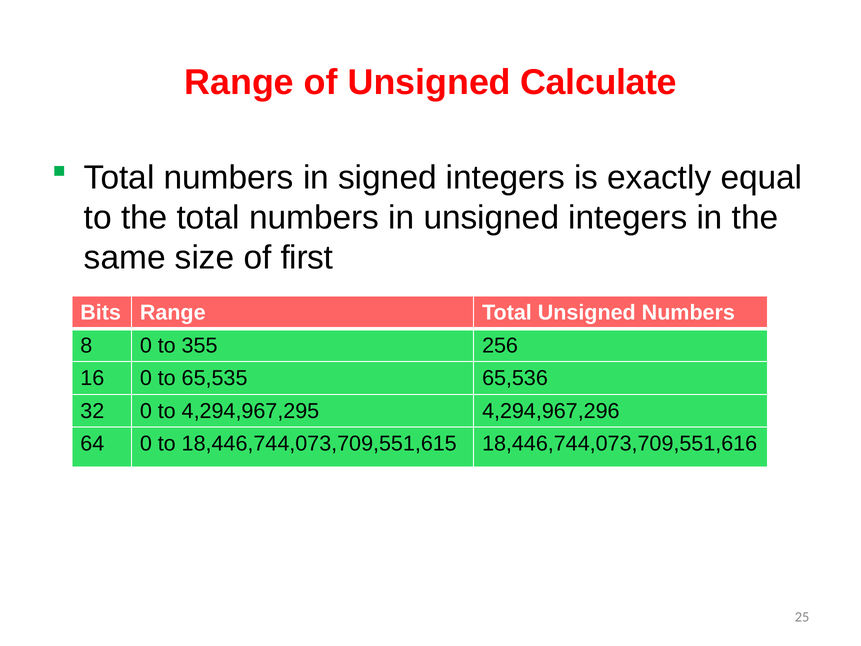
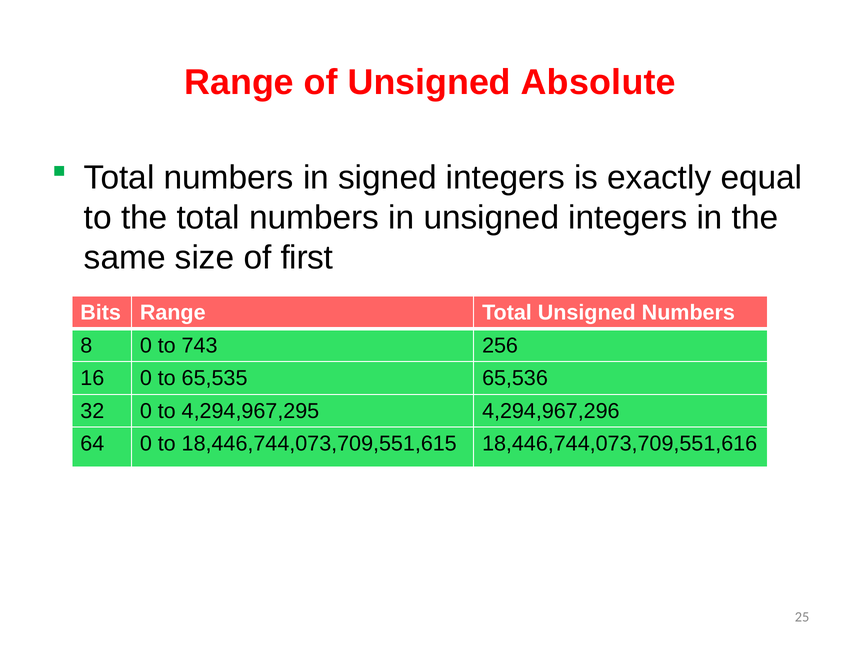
Calculate: Calculate -> Absolute
355: 355 -> 743
